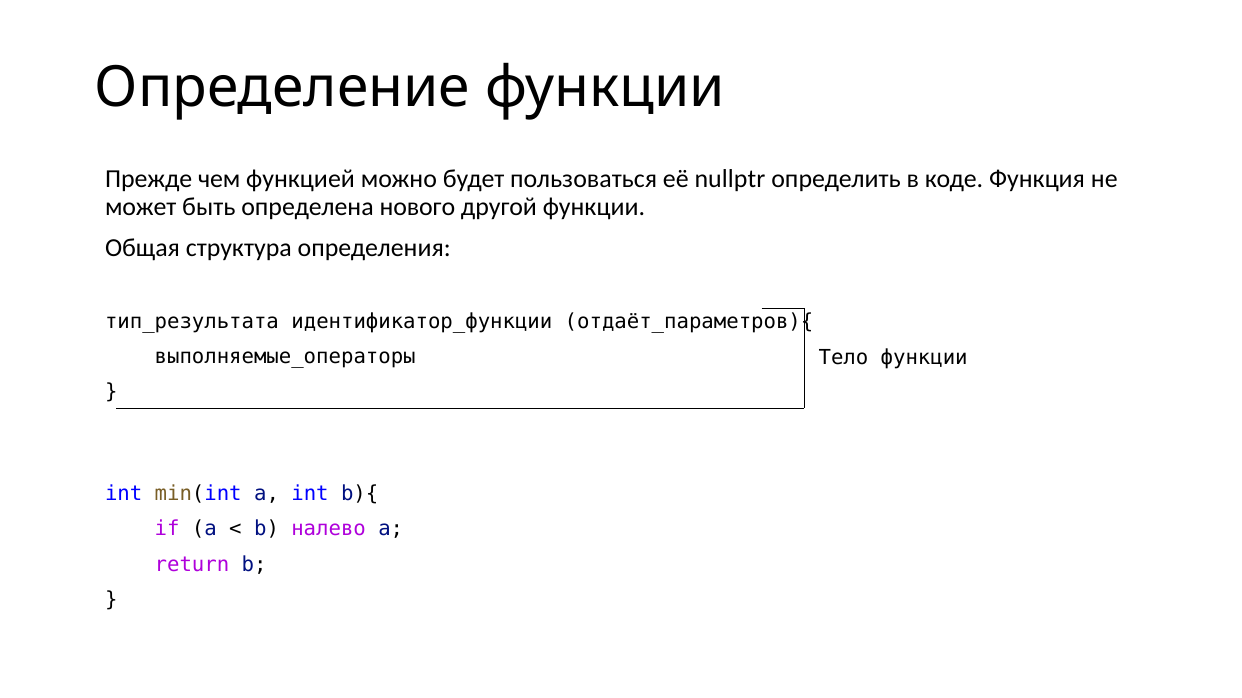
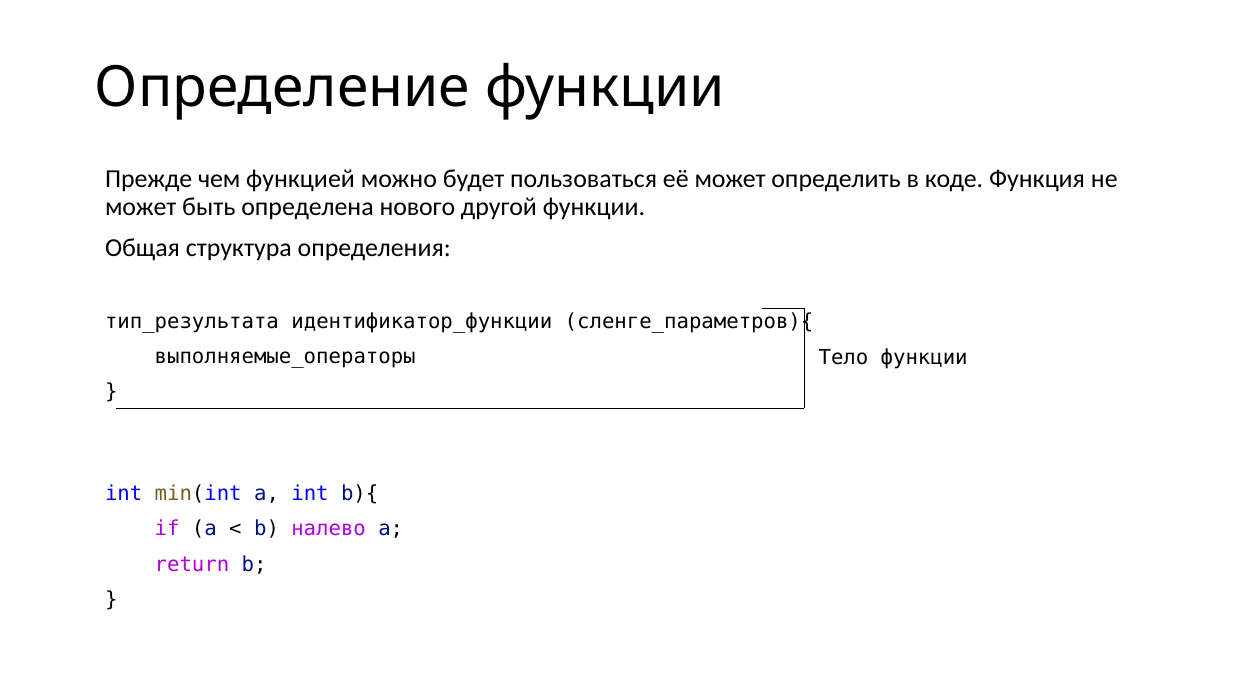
её nullptr: nullptr -> может
отдаёт_параметров){: отдаёт_параметров){ -> сленге_параметров){
